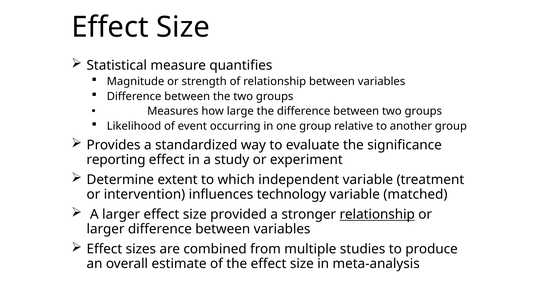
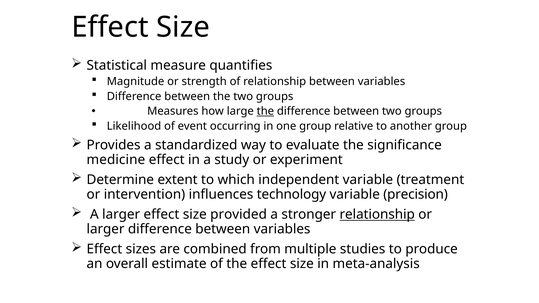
the at (265, 111) underline: none -> present
reporting: reporting -> medicine
matched: matched -> precision
